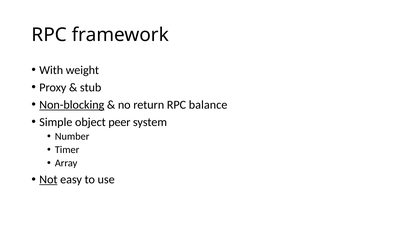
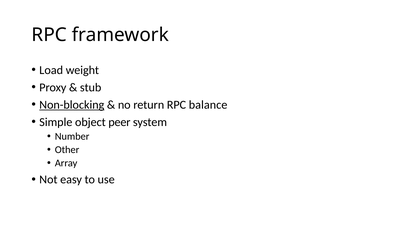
With: With -> Load
Timer: Timer -> Other
Not underline: present -> none
